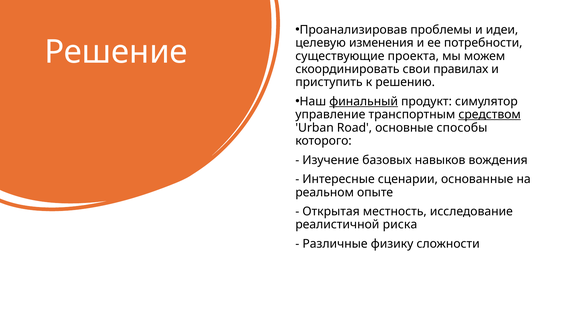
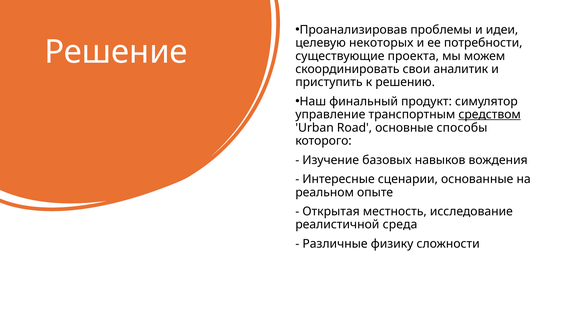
изменения: изменения -> некоторых
правилах: правилах -> аналитик
финальный underline: present -> none
риска: риска -> среда
